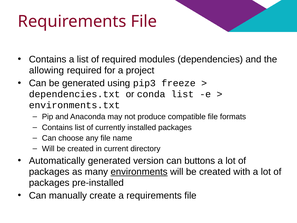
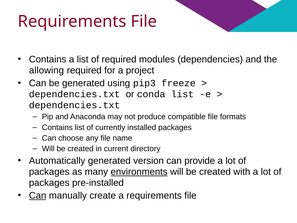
environments.txt at (74, 105): environments.txt -> dependencies.txt
buttons: buttons -> provide
Can at (38, 195) underline: none -> present
